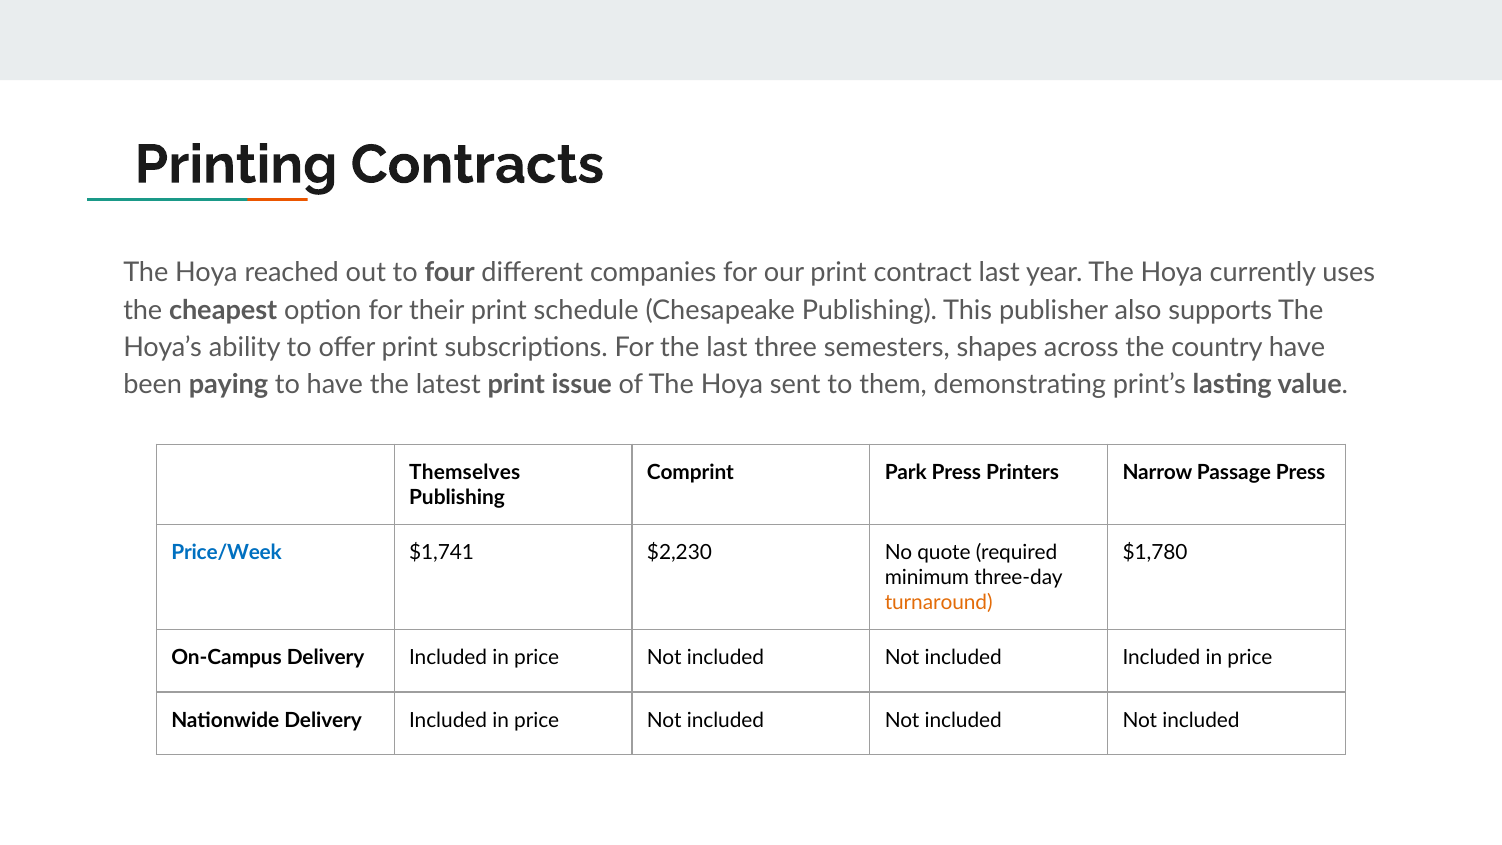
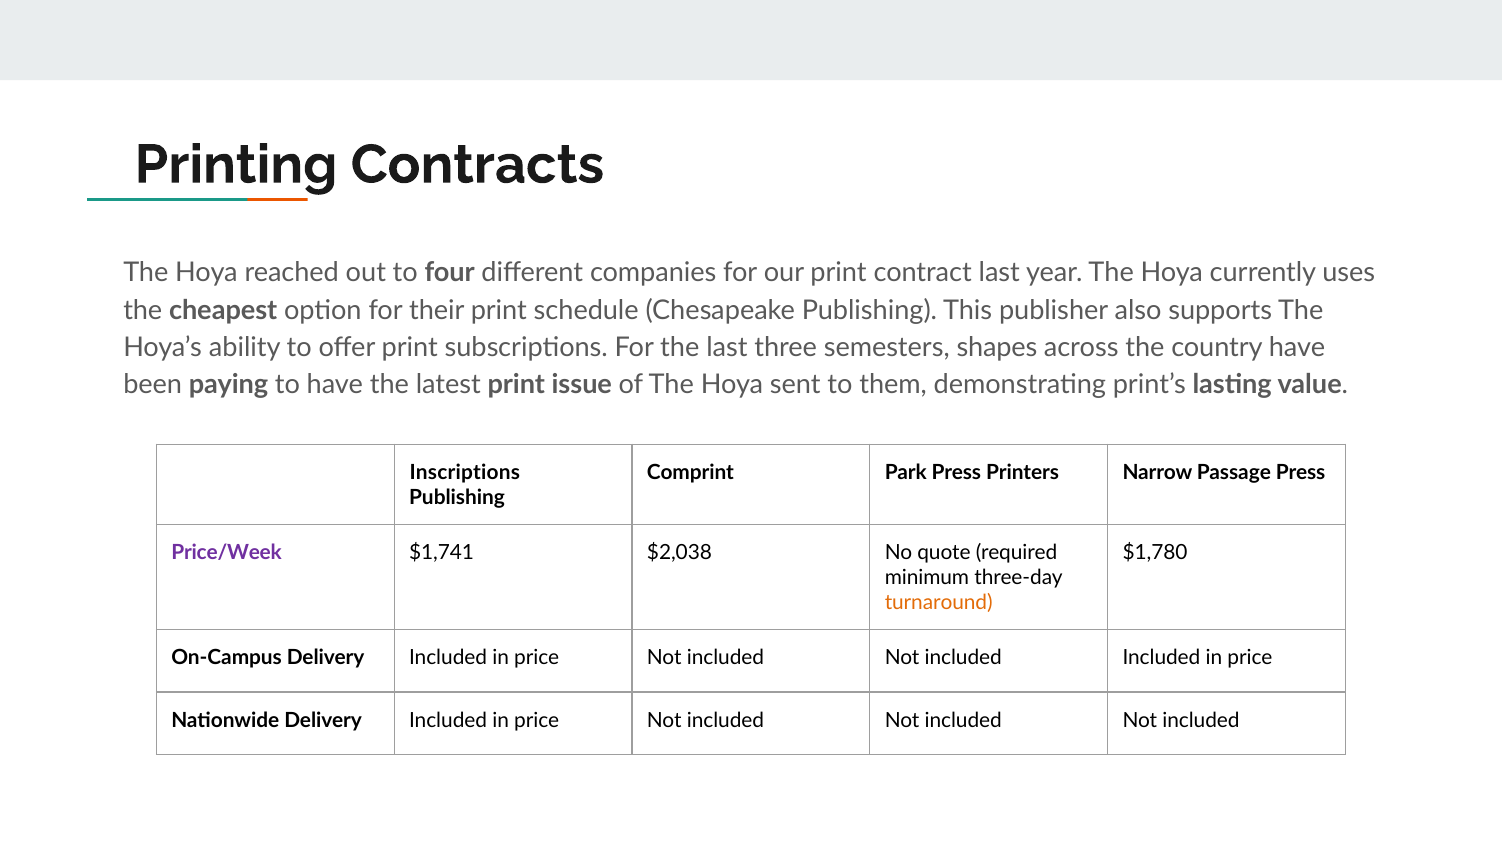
Themselves: Themselves -> Inscriptions
Price/Week colour: blue -> purple
$2,230: $2,230 -> $2,038
